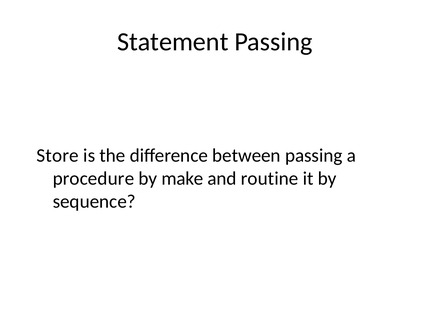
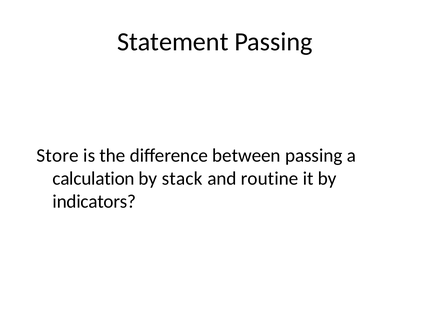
procedure: procedure -> calculation
make: make -> stack
sequence: sequence -> indicators
